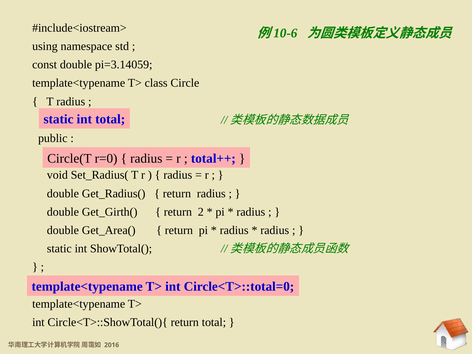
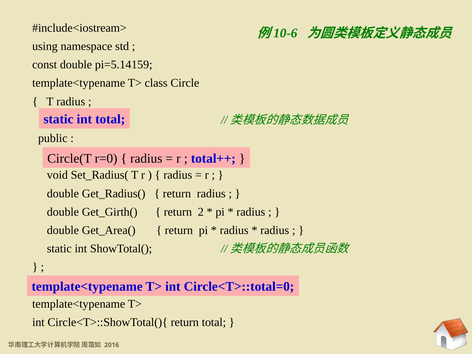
pi=3.14059: pi=3.14059 -> pi=5.14159
